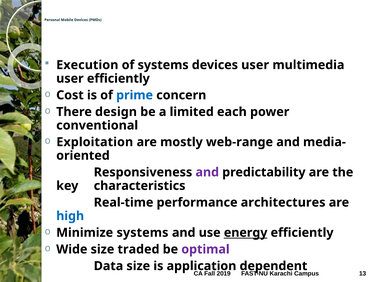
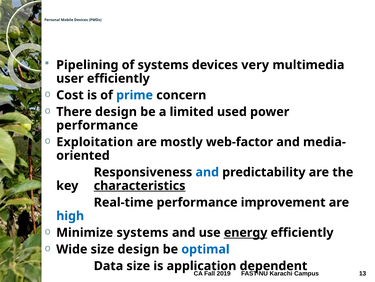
Execution: Execution -> Pipelining
devices user: user -> very
each: each -> used
conventional at (97, 125): conventional -> performance
web-range: web-range -> web-factor
and at (207, 172) colour: purple -> blue
characteristics underline: none -> present
architectures: architectures -> improvement
size traded: traded -> design
optimal colour: purple -> blue
